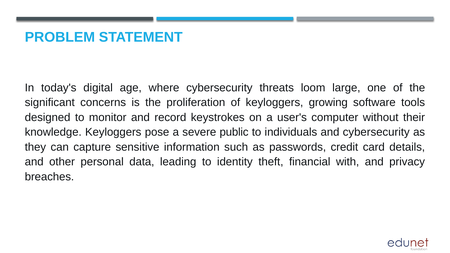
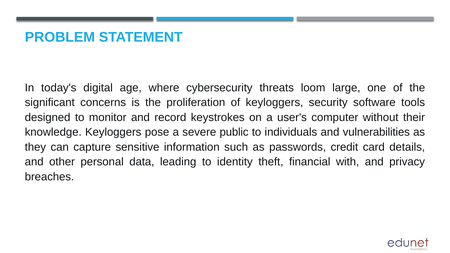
growing: growing -> security
and cybersecurity: cybersecurity -> vulnerabilities
